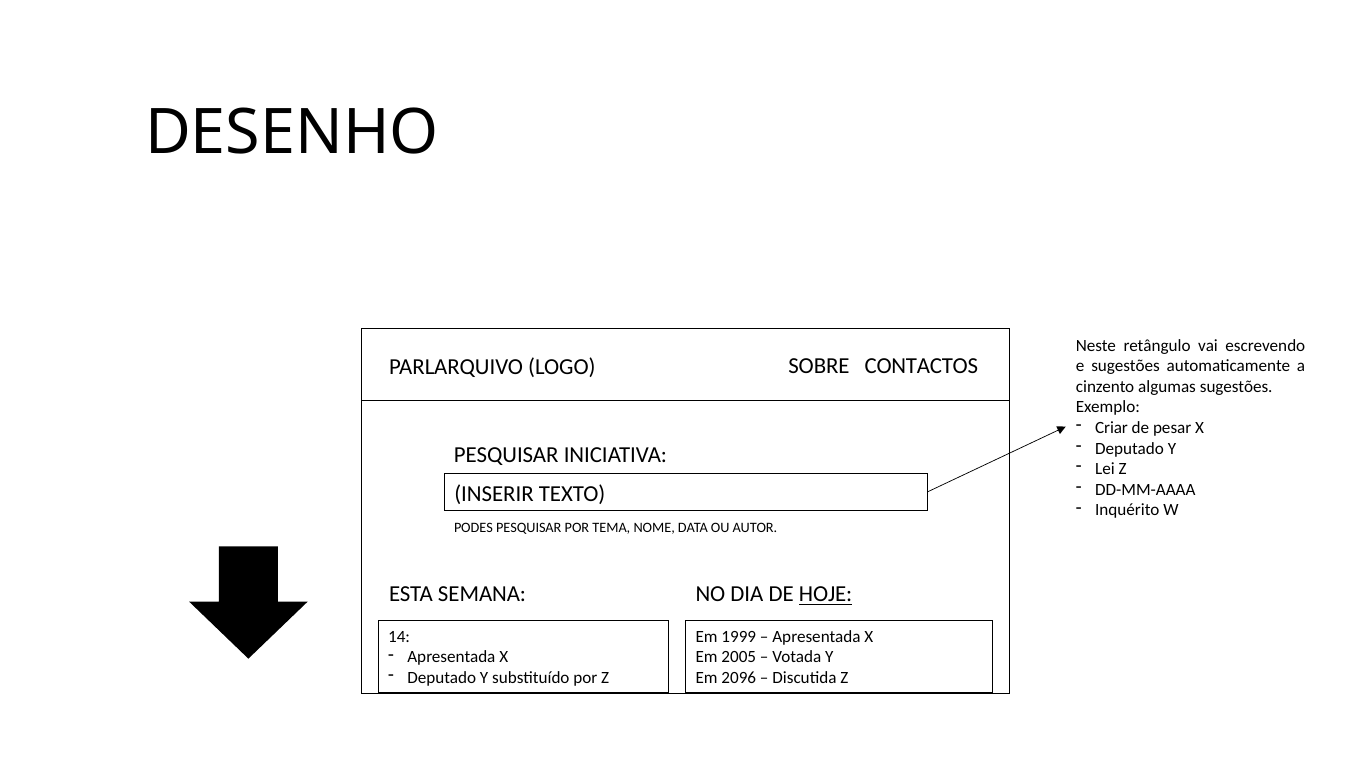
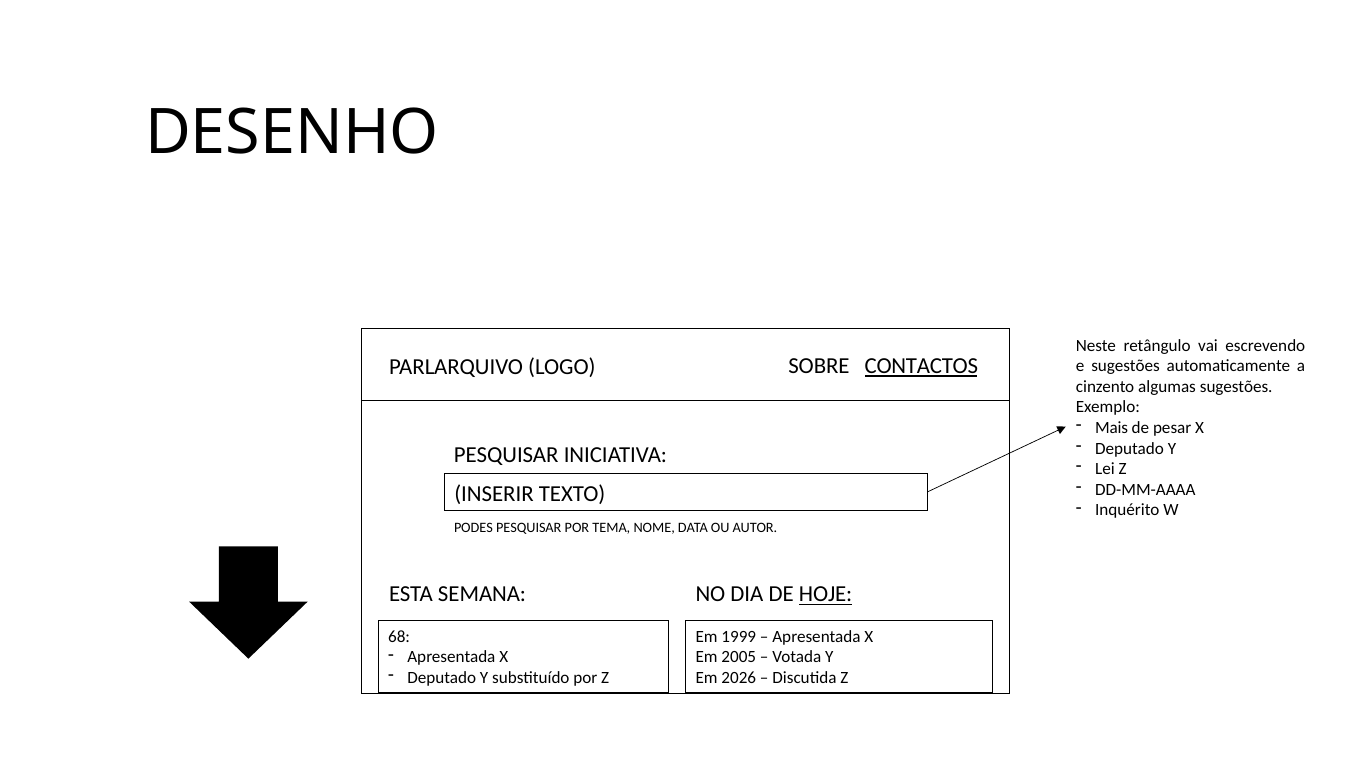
CONTACTOS underline: none -> present
Criar: Criar -> Mais
14: 14 -> 68
2096: 2096 -> 2026
